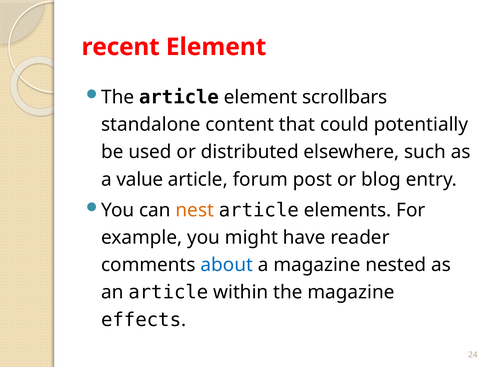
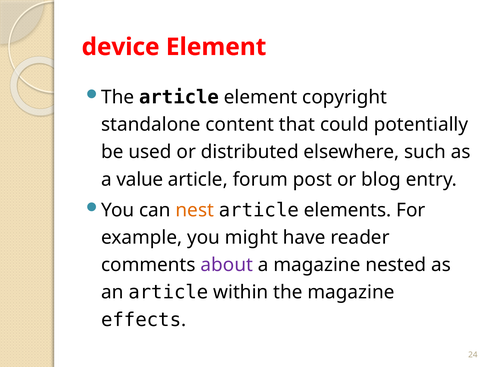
recent: recent -> device
scrollbars: scrollbars -> copyright
about colour: blue -> purple
